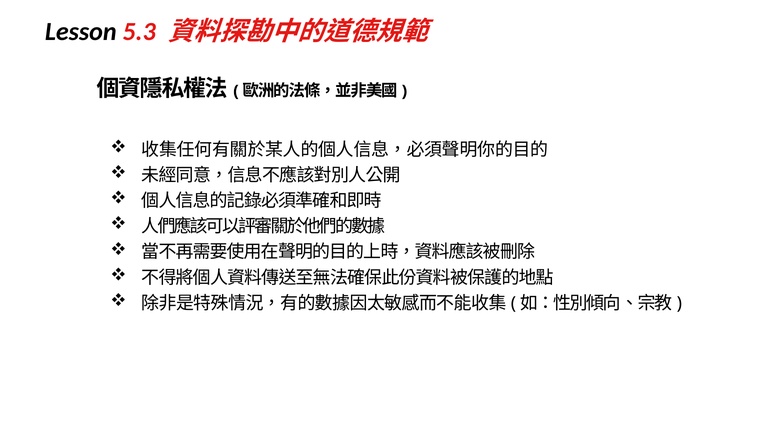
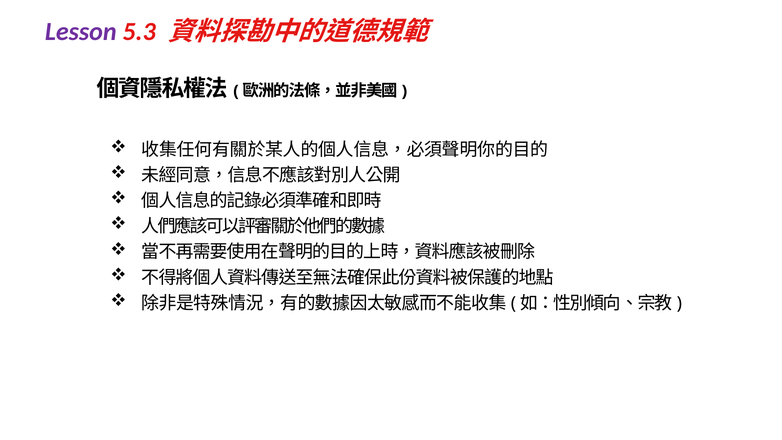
Lesson colour: black -> purple
